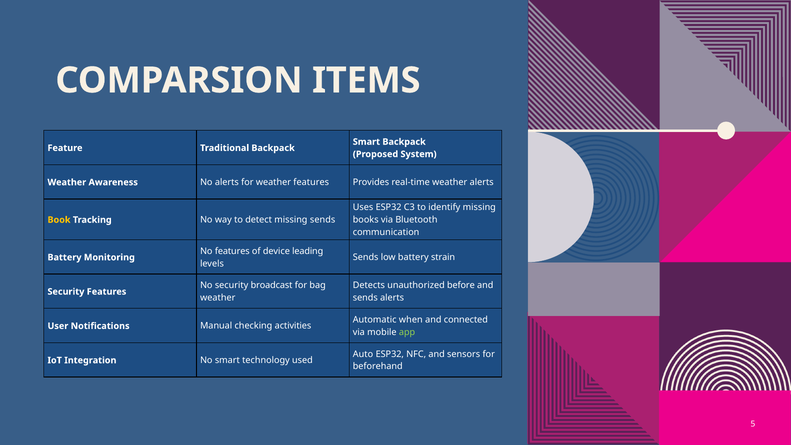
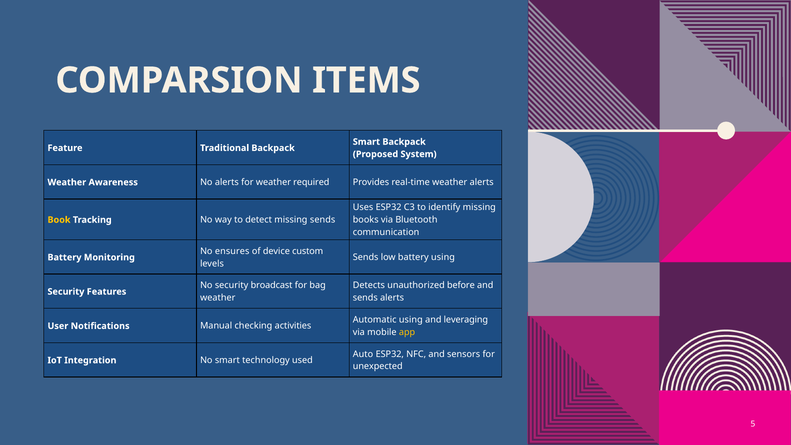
weather features: features -> required
No features: features -> ensures
leading: leading -> custom
battery strain: strain -> using
Automatic when: when -> using
connected: connected -> leveraging
app colour: light green -> yellow
beforehand: beforehand -> unexpected
